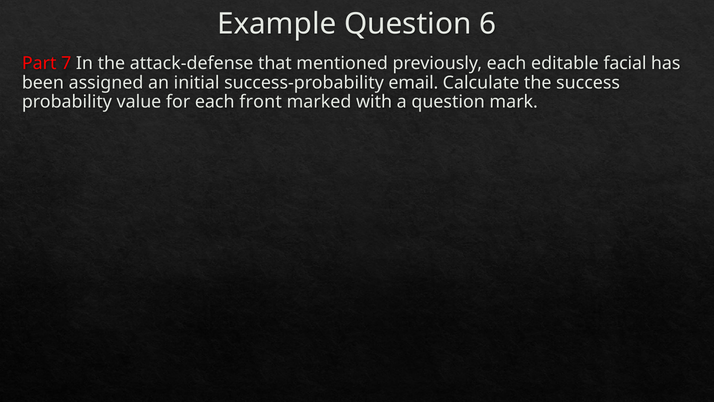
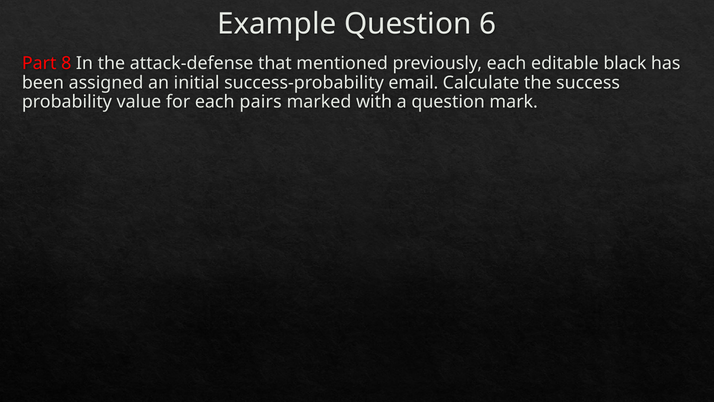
7: 7 -> 8
facial: facial -> black
front: front -> pairs
